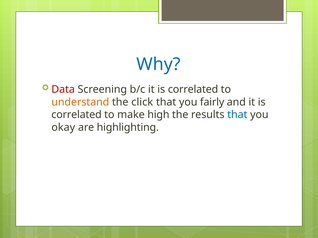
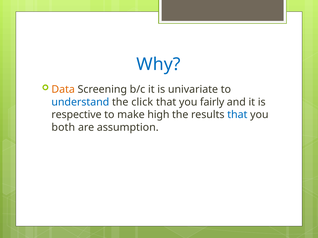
Data colour: red -> orange
b/c it is correlated: correlated -> univariate
understand colour: orange -> blue
correlated at (77, 115): correlated -> respective
okay: okay -> both
highlighting: highlighting -> assumption
